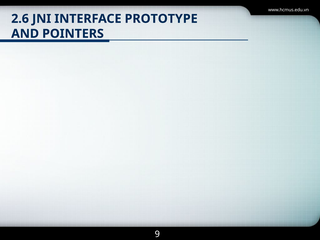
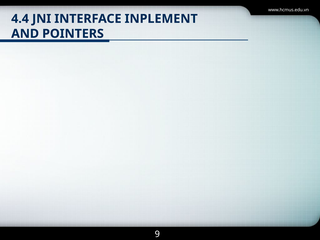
2.6: 2.6 -> 4.4
PROTOTYPE: PROTOTYPE -> INPLEMENT
